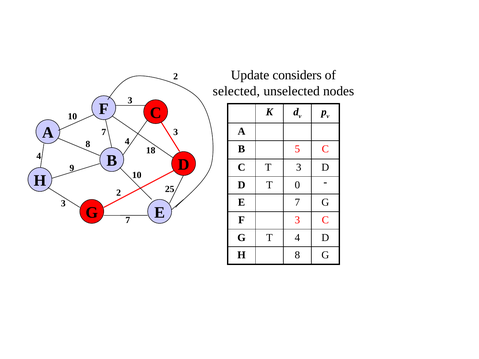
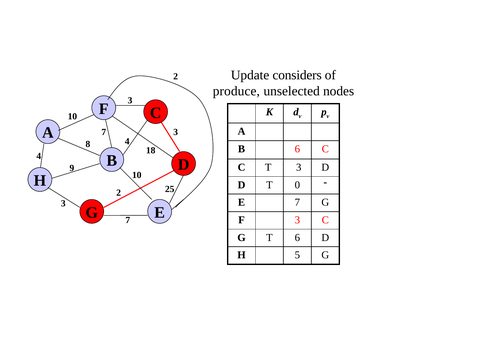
selected: selected -> produce
B 5: 5 -> 6
T 4: 4 -> 6
H 8: 8 -> 5
